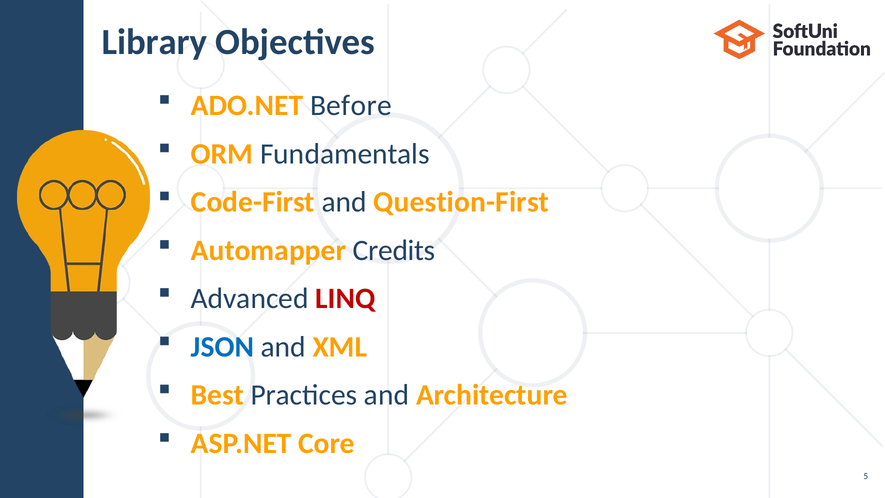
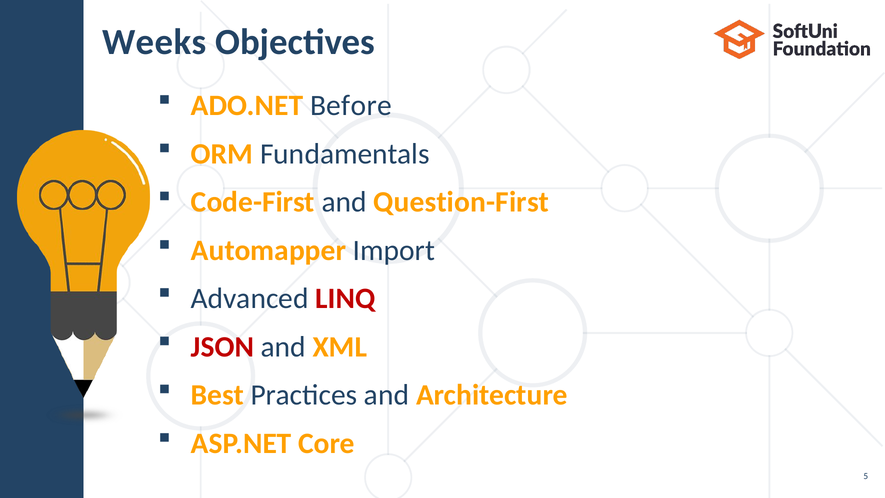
Library: Library -> Weeks
Credits: Credits -> Import
JSON colour: blue -> red
